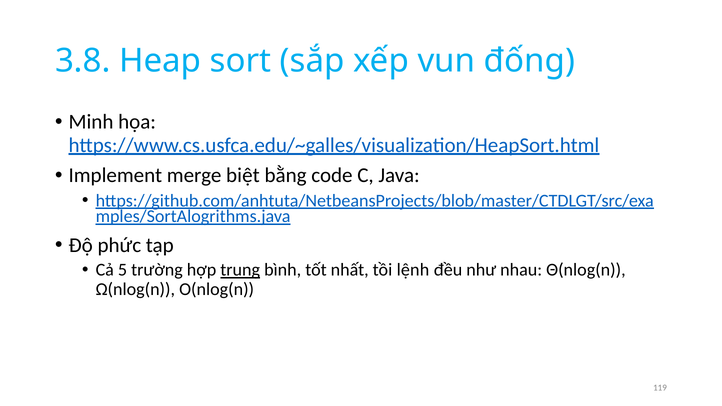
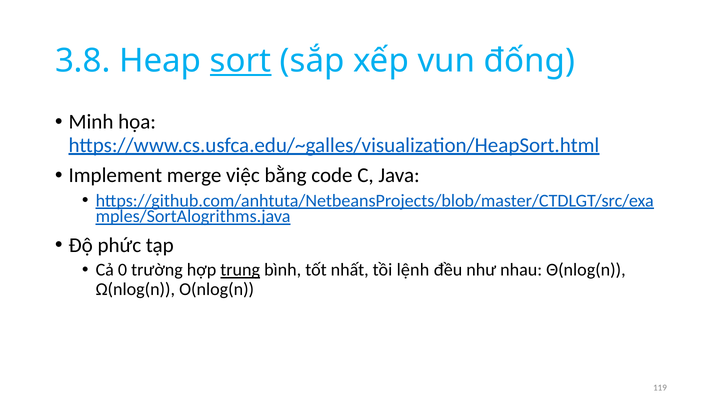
sort underline: none -> present
biệt: biệt -> việc
5: 5 -> 0
